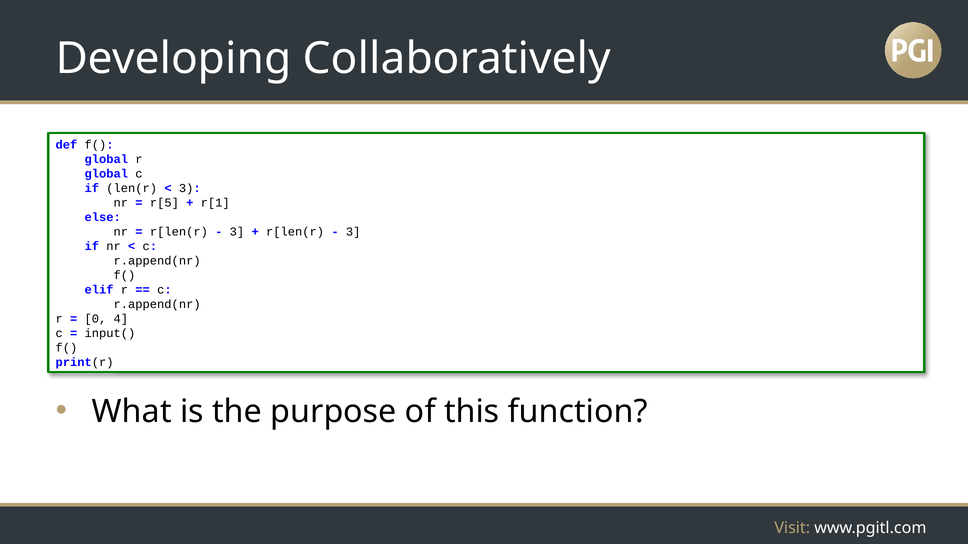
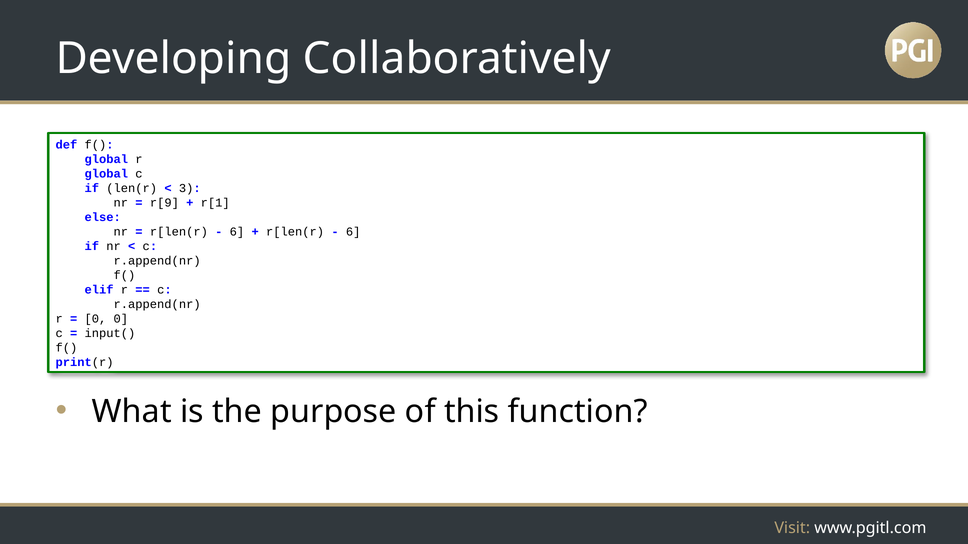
r[5: r[5 -> r[9
3 at (237, 232): 3 -> 6
3 at (353, 232): 3 -> 6
0 4: 4 -> 0
